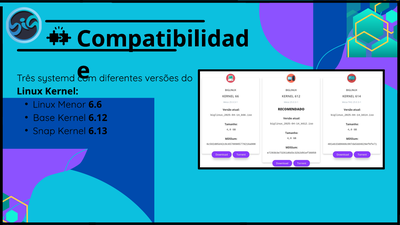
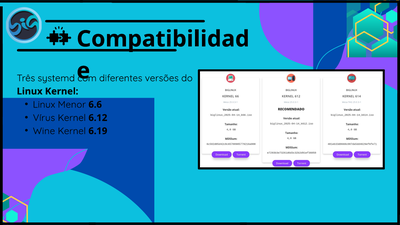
Base: Base -> Vírus
Snap: Snap -> Wine
6.13: 6.13 -> 6.19
